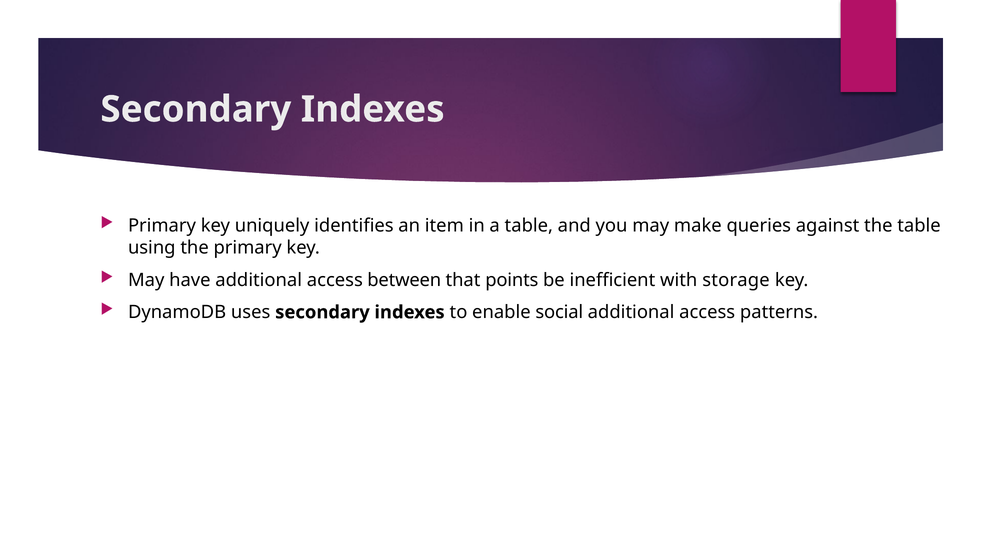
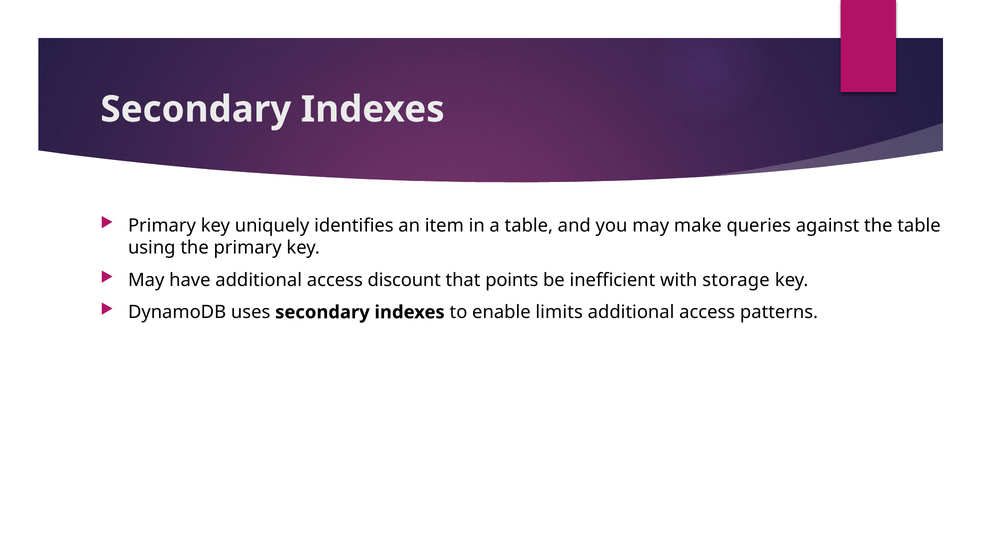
between: between -> discount
social: social -> limits
